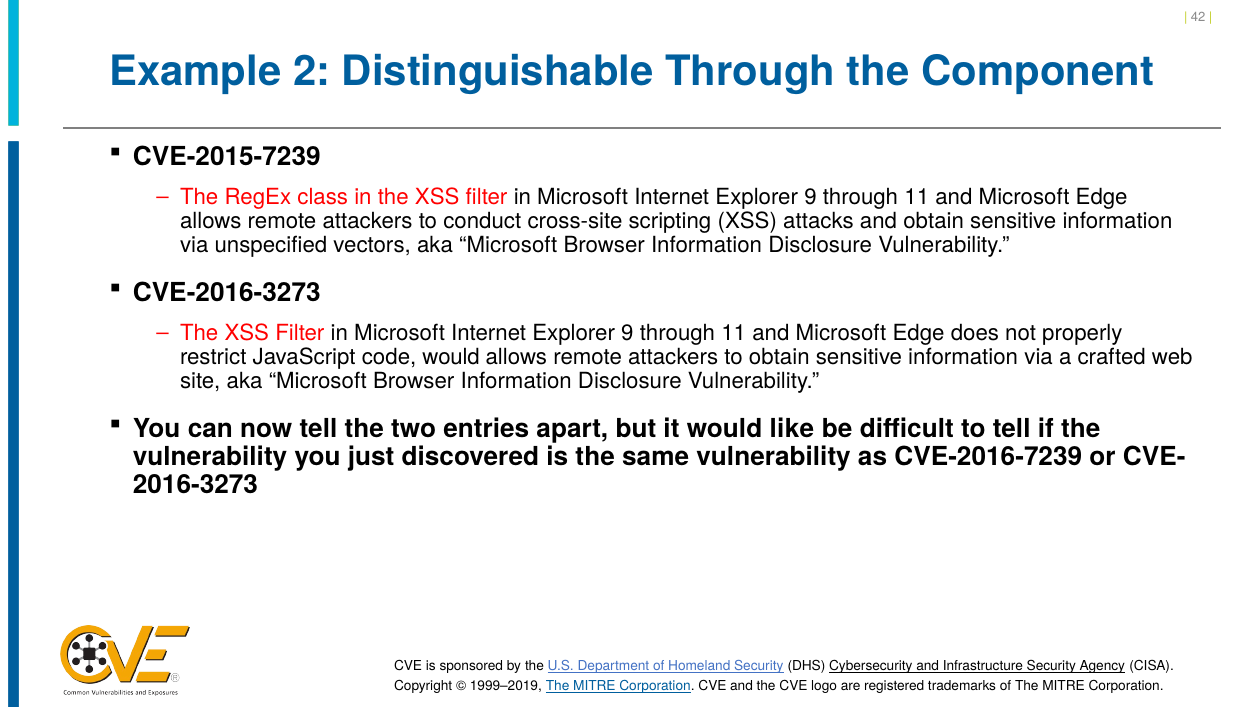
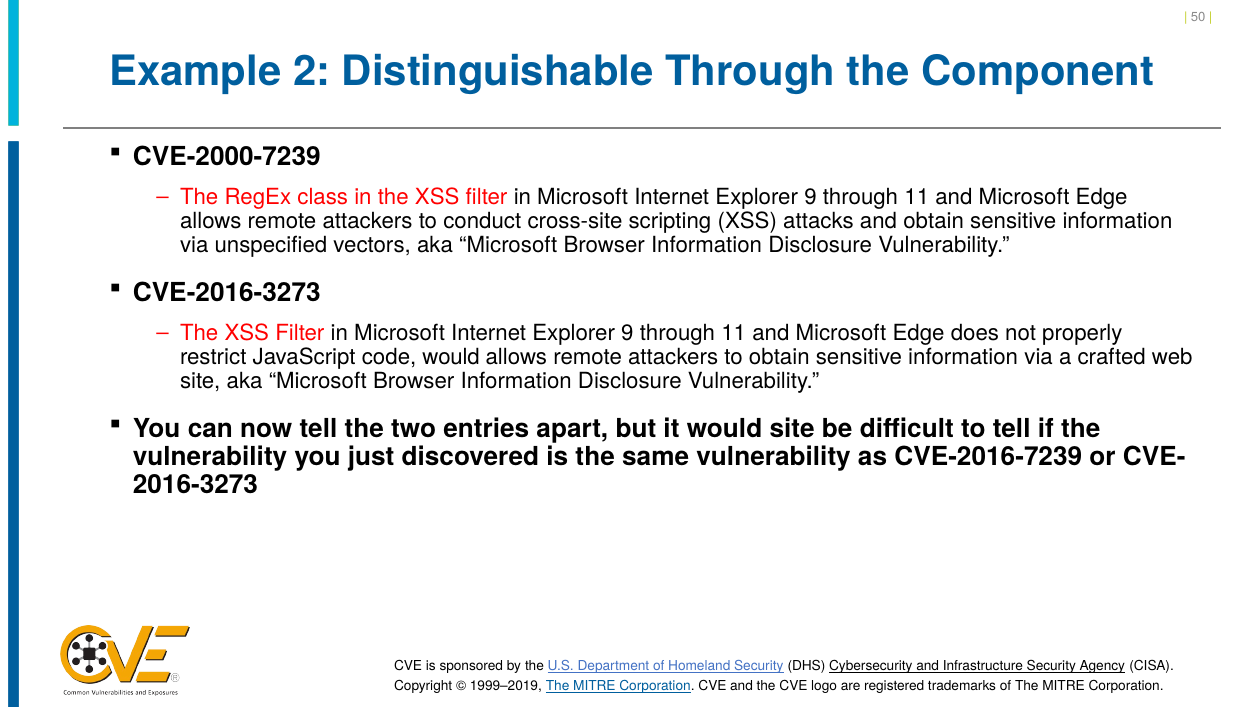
42: 42 -> 50
CVE-2015-7239: CVE-2015-7239 -> CVE-2000-7239
would like: like -> site
